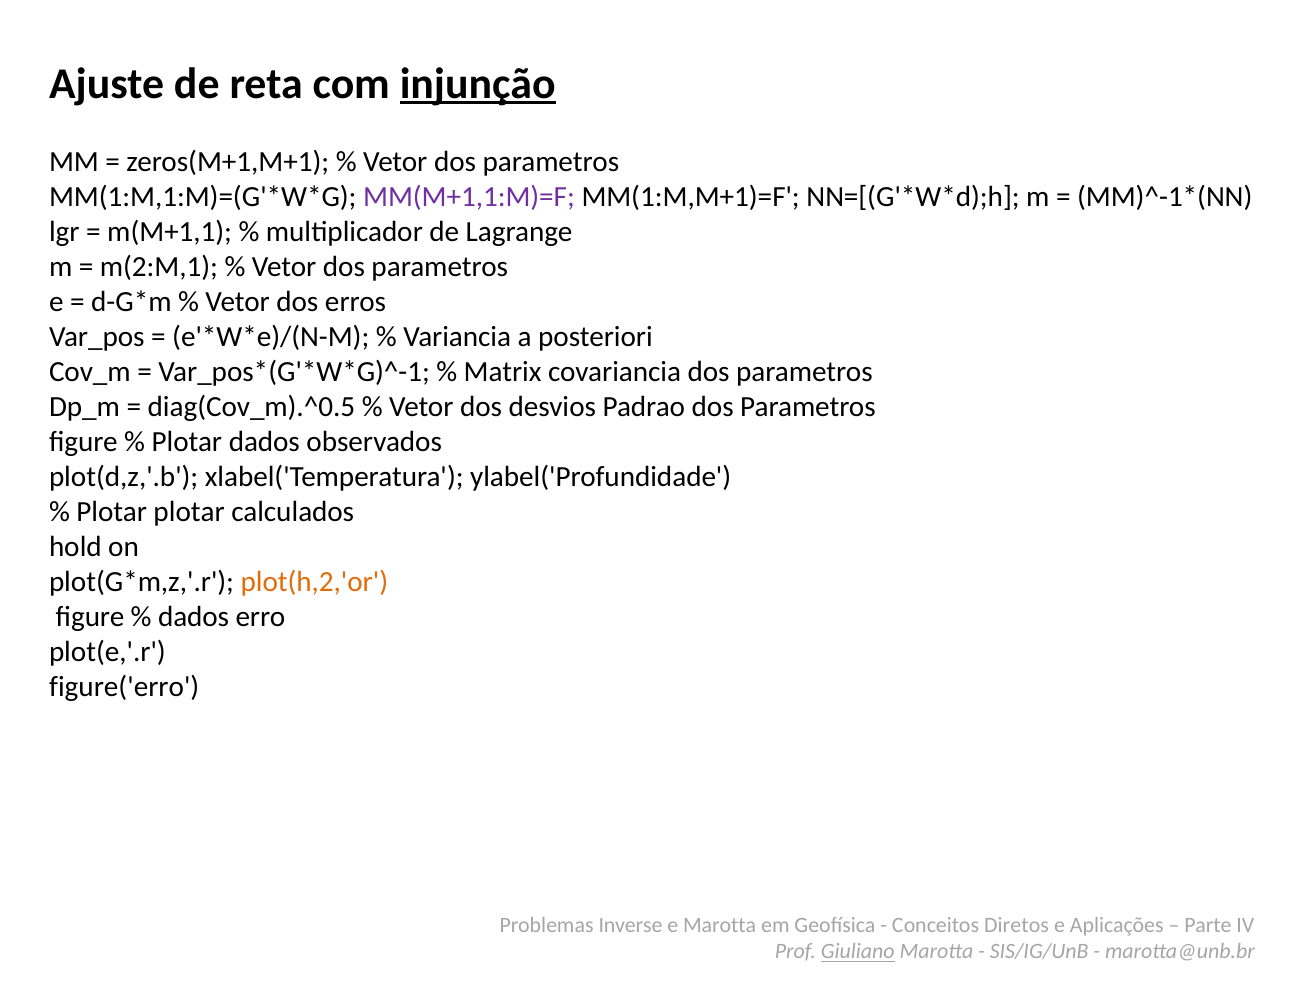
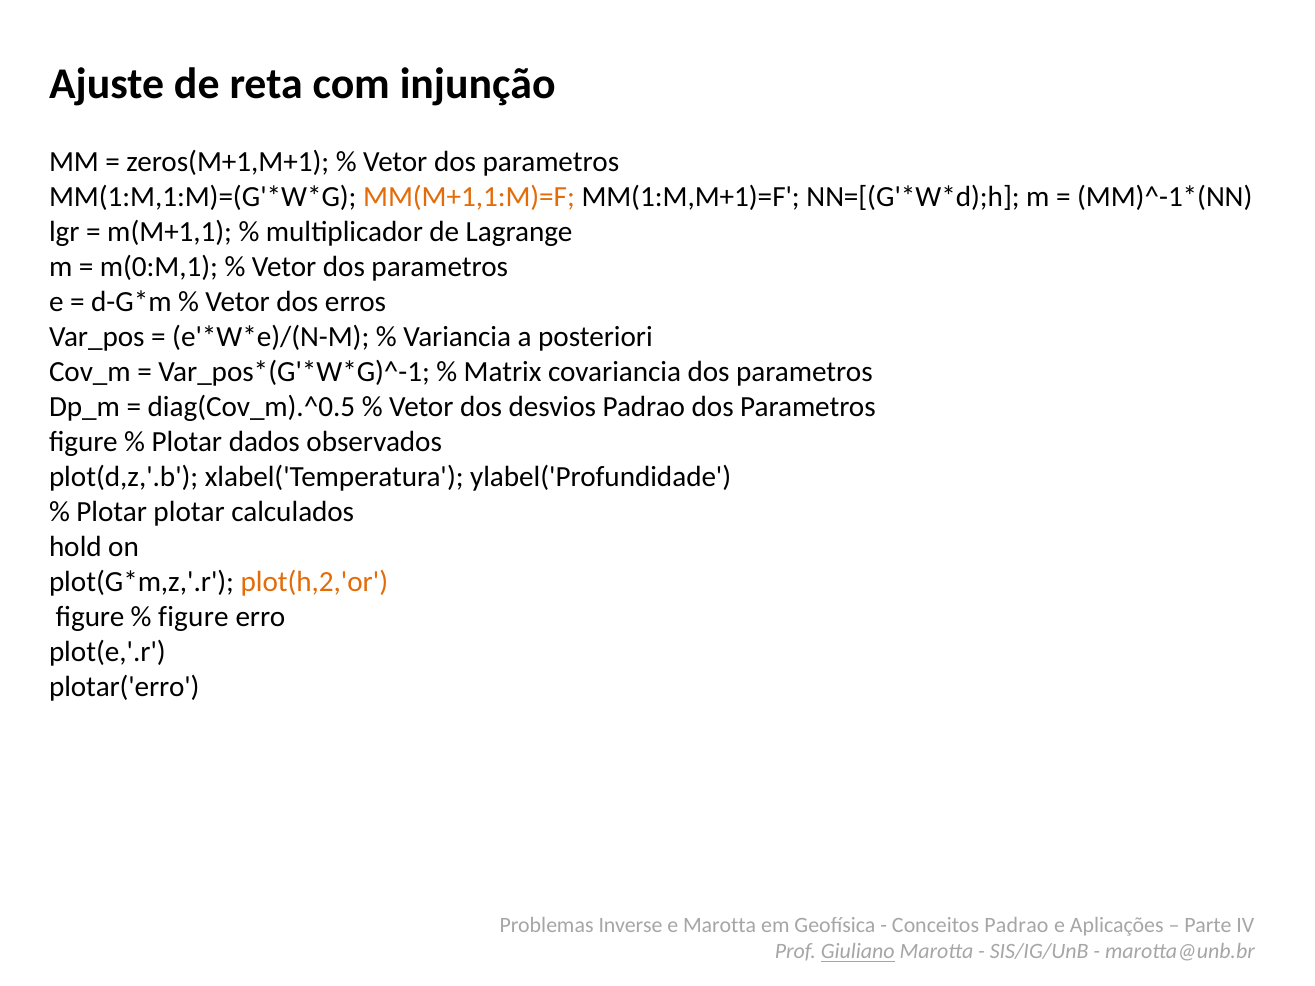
injunção underline: present -> none
MM(M+1,1:M)=F colour: purple -> orange
m(2:M,1: m(2:M,1 -> m(0:M,1
dados at (194, 617): dados -> figure
figure('erro: figure('erro -> plotar('erro
Conceitos Diretos: Diretos -> Padrao
